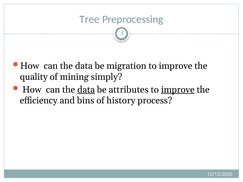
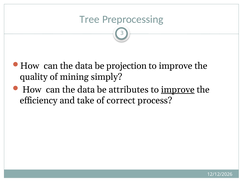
migration: migration -> projection
data at (86, 90) underline: present -> none
bins: bins -> take
history: history -> correct
